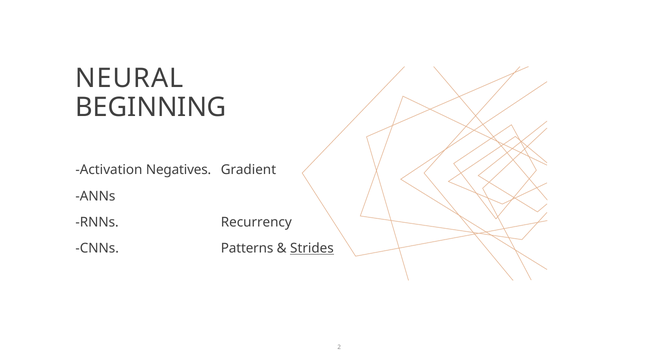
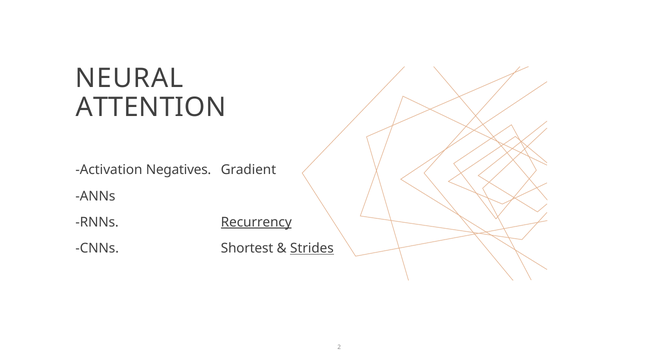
BEGINNING: BEGINNING -> ATTENTION
Recurrency underline: none -> present
Patterns: Patterns -> Shortest
